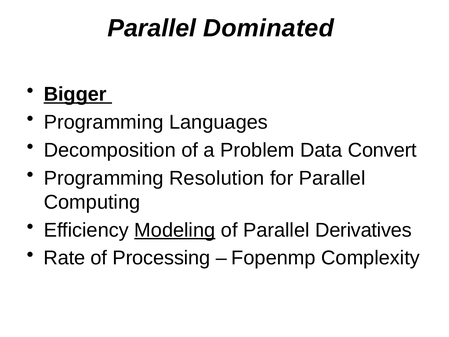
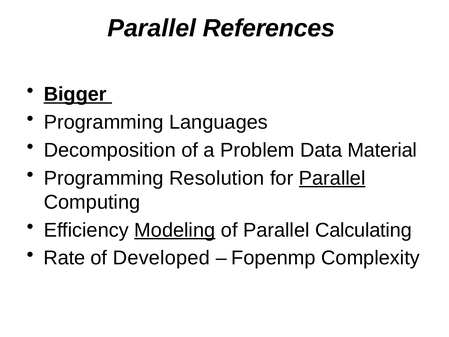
Dominated: Dominated -> References
Convert: Convert -> Material
Parallel at (332, 178) underline: none -> present
Derivatives: Derivatives -> Calculating
Processing: Processing -> Developed
